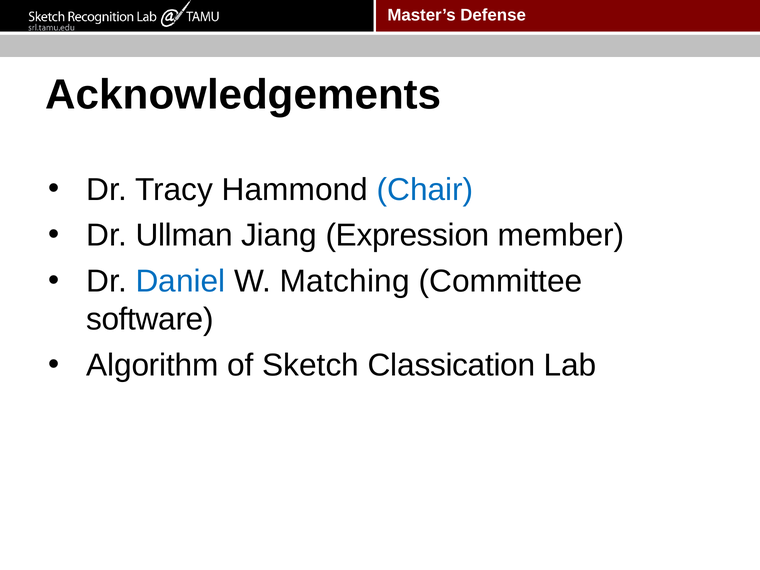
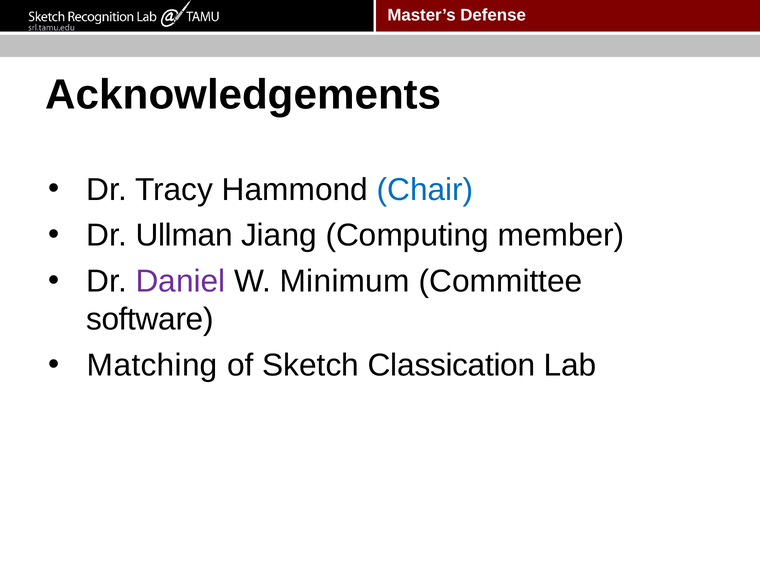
Expression: Expression -> Computing
Daniel colour: blue -> purple
Matching: Matching -> Minimum
Algorithm: Algorithm -> Matching
